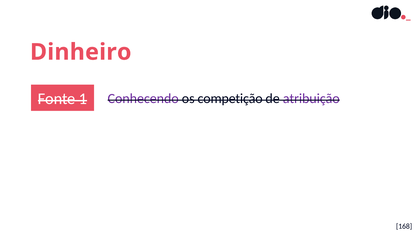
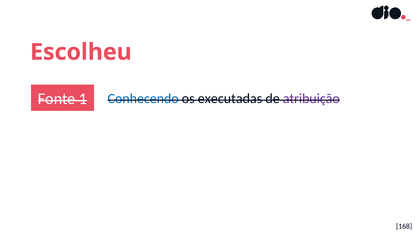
Dinheiro: Dinheiro -> Escolheu
Conhecendo colour: purple -> blue
competição: competição -> executadas
